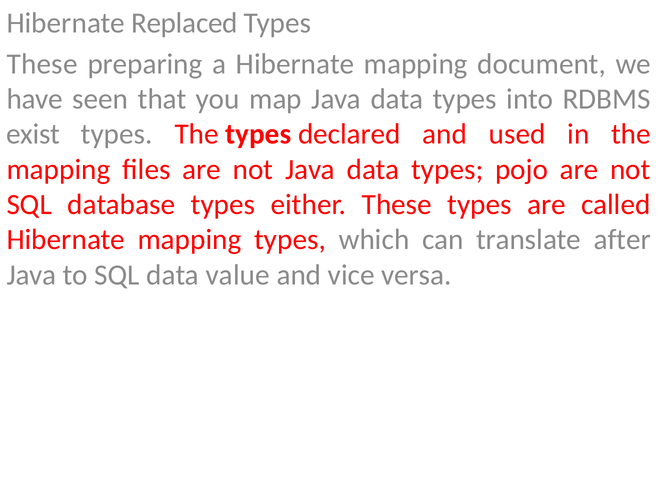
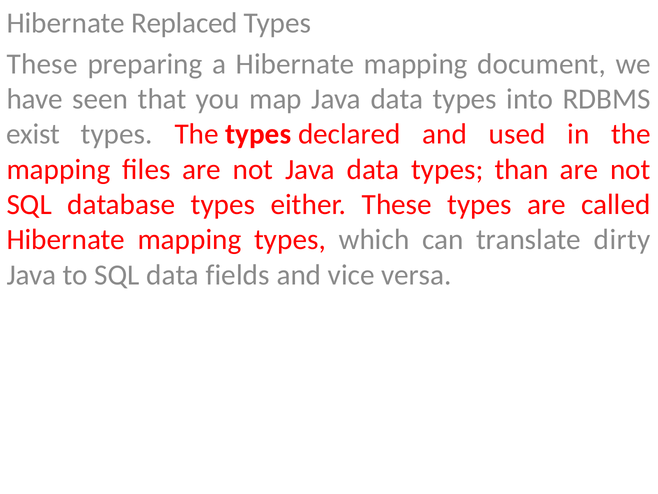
pojo: pojo -> than
after: after -> dirty
value: value -> fields
